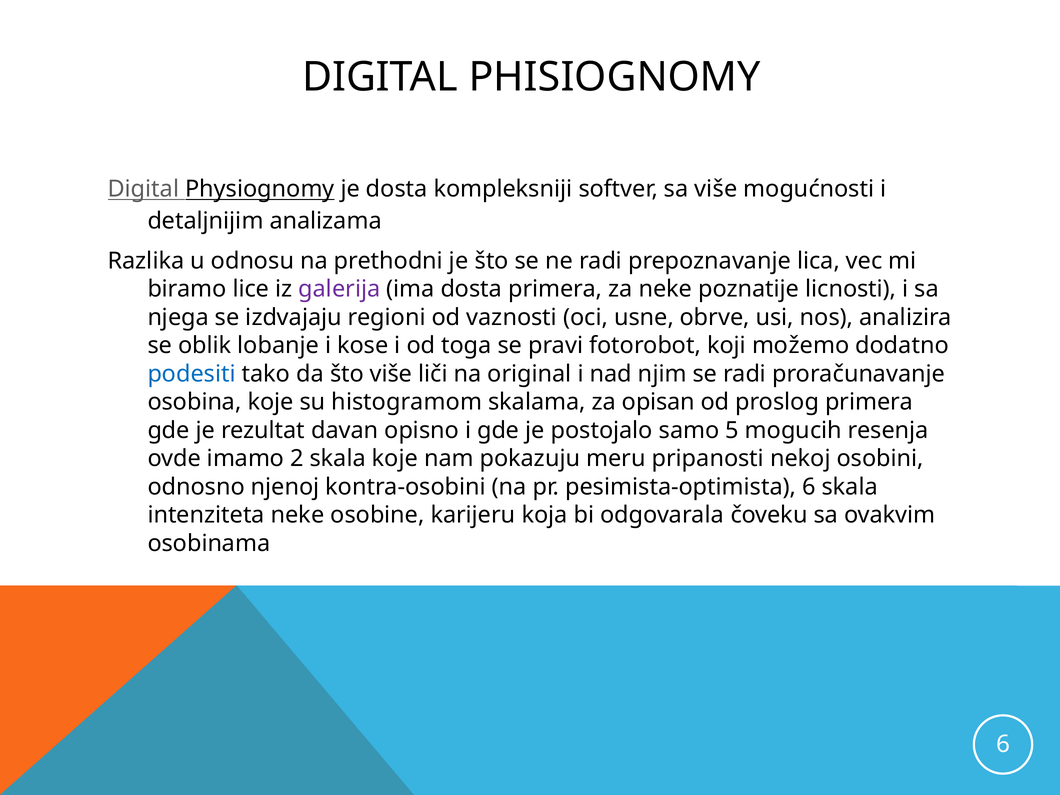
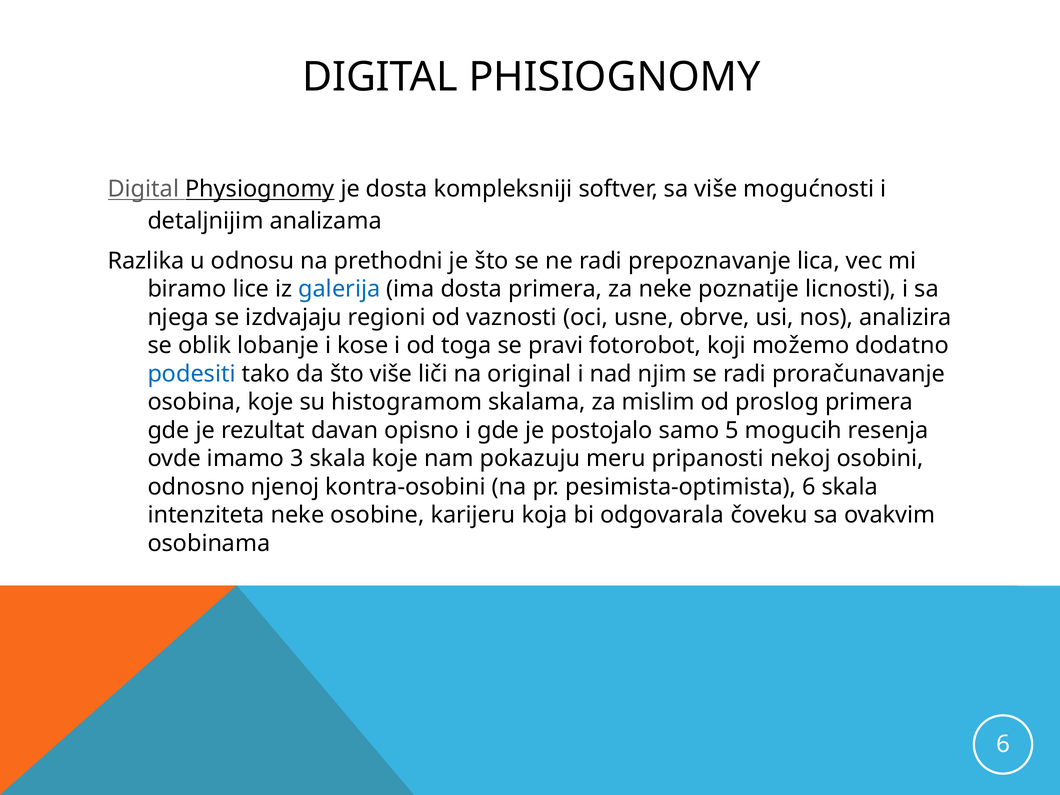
galerija colour: purple -> blue
opisan: opisan -> mislim
2: 2 -> 3
